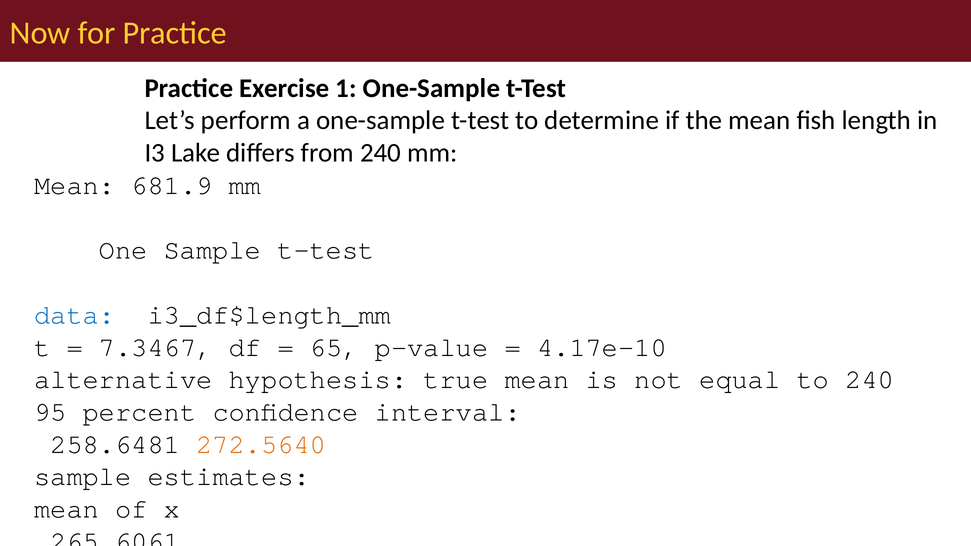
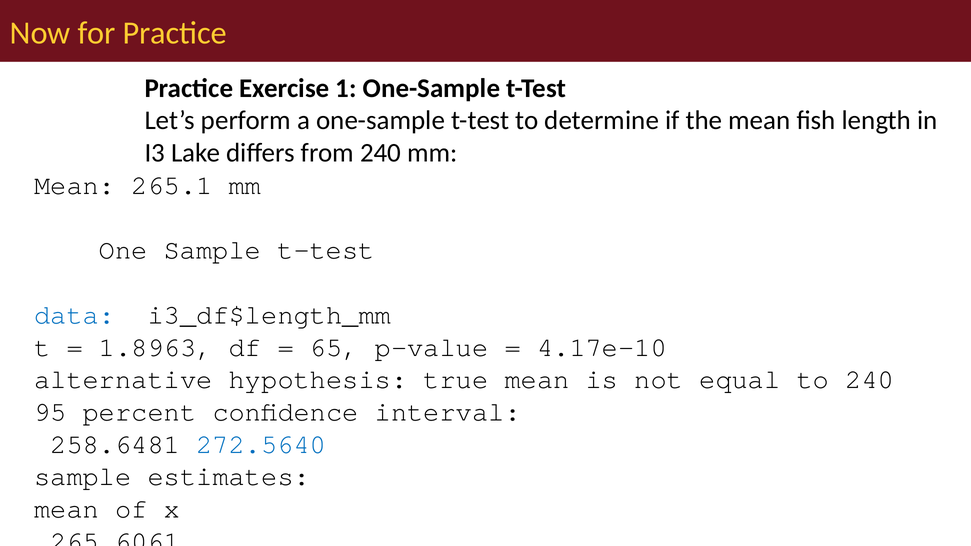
681.9: 681.9 -> 265.1
7.3467: 7.3467 -> 1.8963
272.5640 colour: orange -> blue
